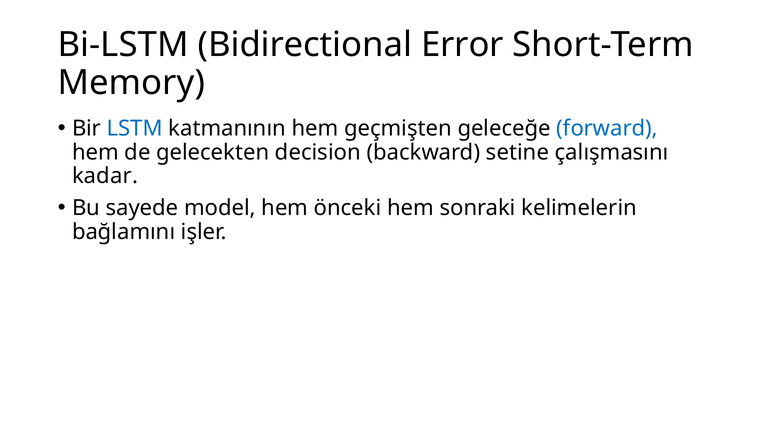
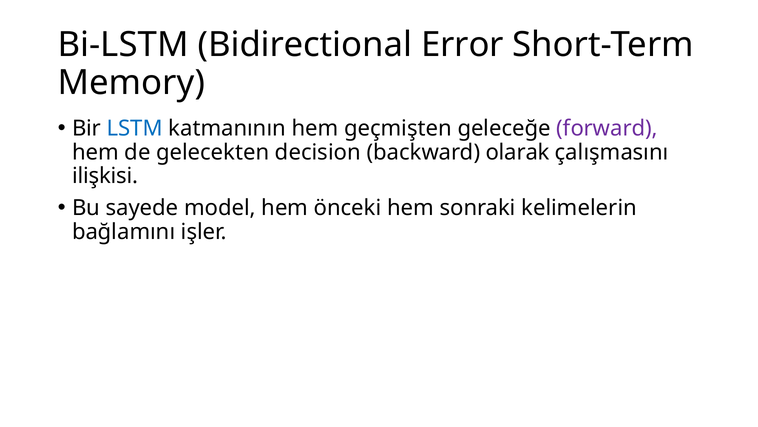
forward colour: blue -> purple
setine: setine -> olarak
kadar: kadar -> ilişkisi
